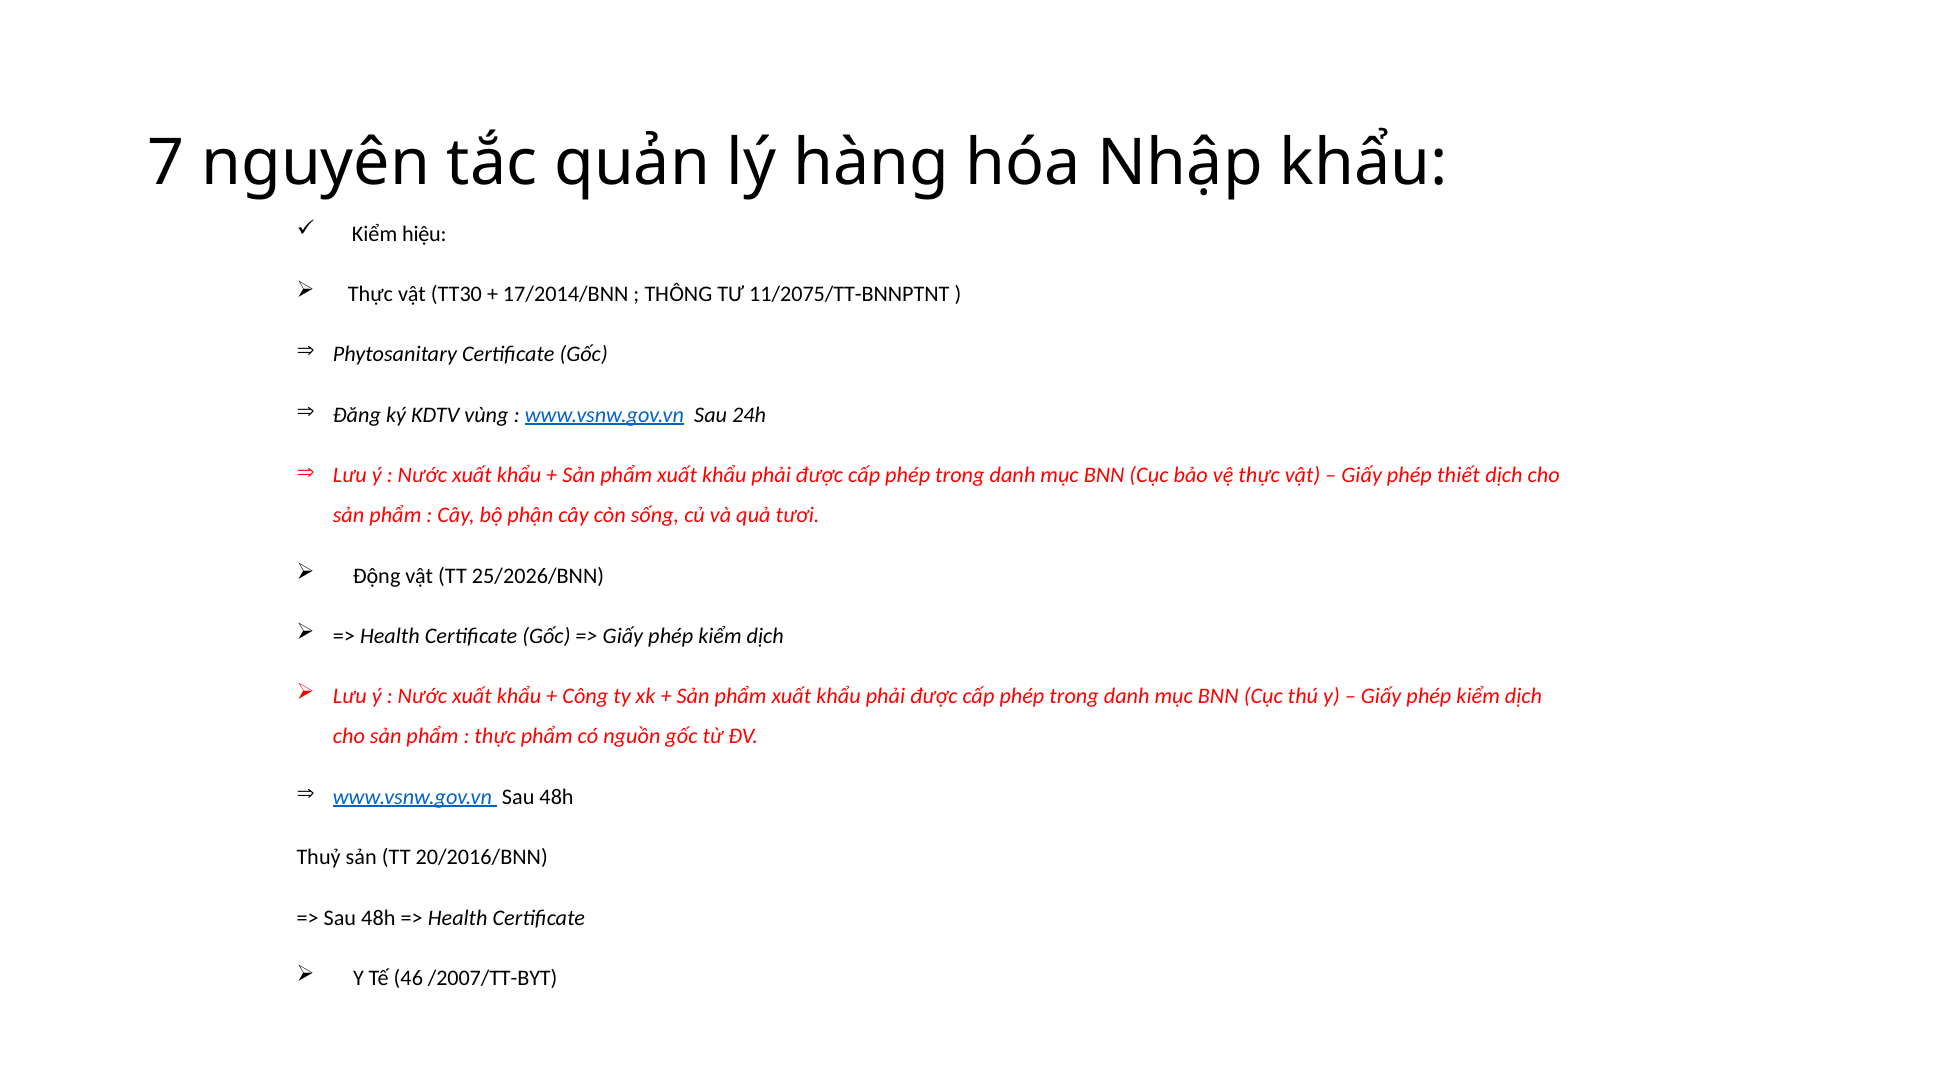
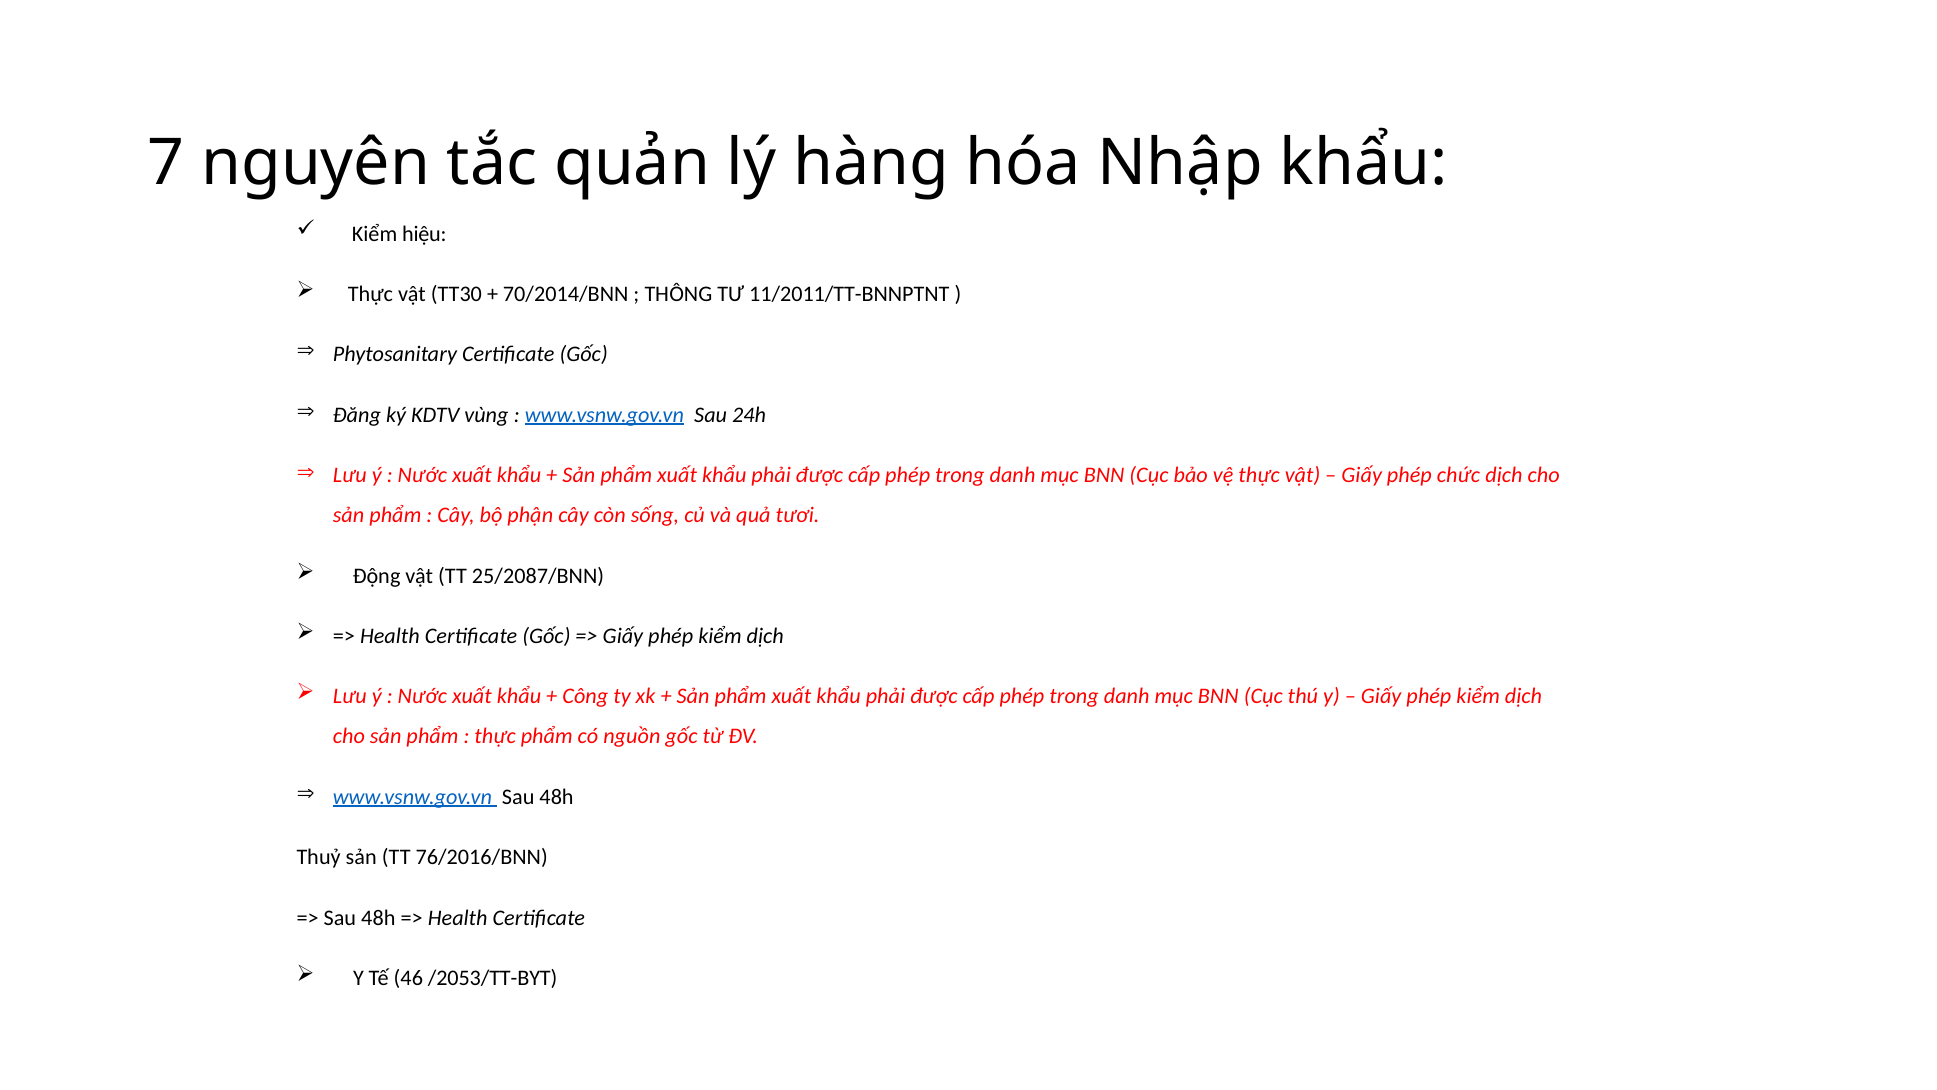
17/2014/BNN: 17/2014/BNN -> 70/2014/BNN
11/2075/TT-BNNPTNT: 11/2075/TT-BNNPTNT -> 11/2011/TT-BNNPTNT
thiết: thiết -> chức
25/2026/BNN: 25/2026/BNN -> 25/2087/BNN
20/2016/BNN: 20/2016/BNN -> 76/2016/BNN
/2007/TT-BYT: /2007/TT-BYT -> /2053/TT-BYT
